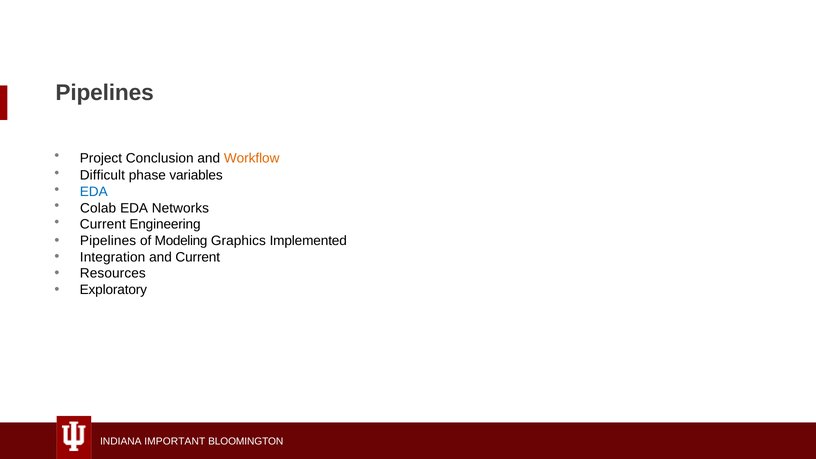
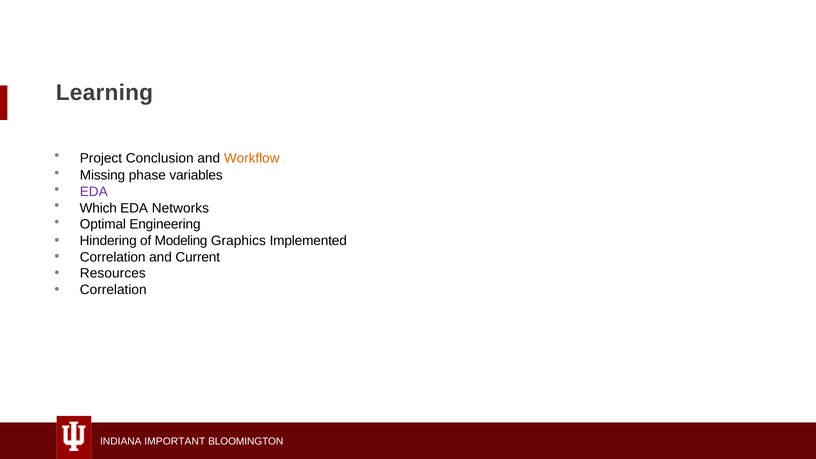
Pipelines at (105, 93): Pipelines -> Learning
Difficult: Difficult -> Missing
EDA at (94, 192) colour: blue -> purple
Colab: Colab -> Which
Current at (103, 224): Current -> Optimal
Pipelines at (108, 241): Pipelines -> Hindering
Integration at (113, 257): Integration -> Correlation
Exploratory at (113, 290): Exploratory -> Correlation
